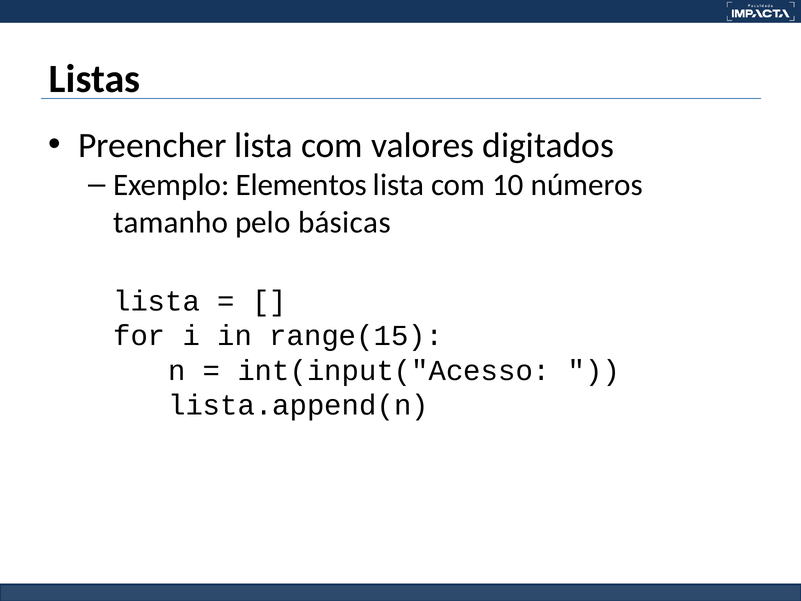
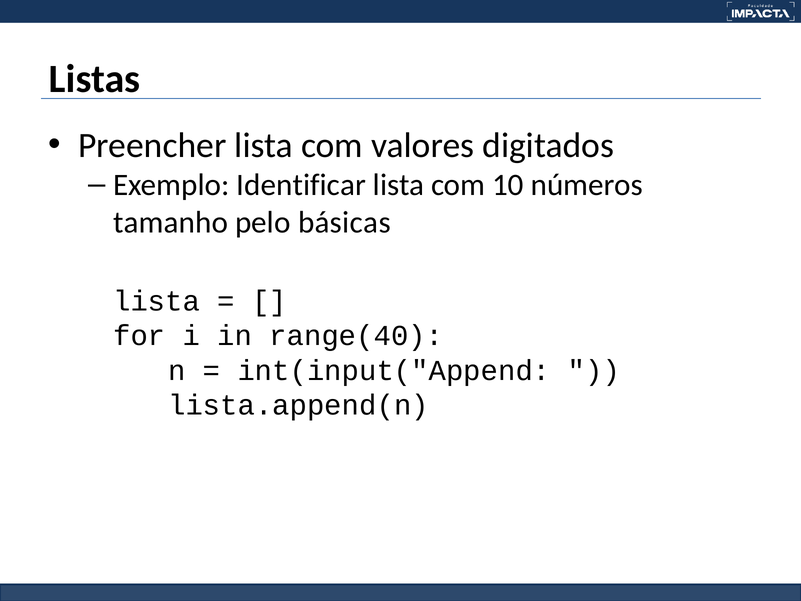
Elementos: Elementos -> Identificar
range(15: range(15 -> range(40
int(input("Acesso: int(input("Acesso -> int(input("Append
